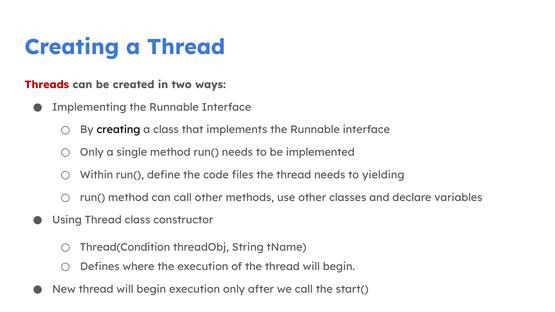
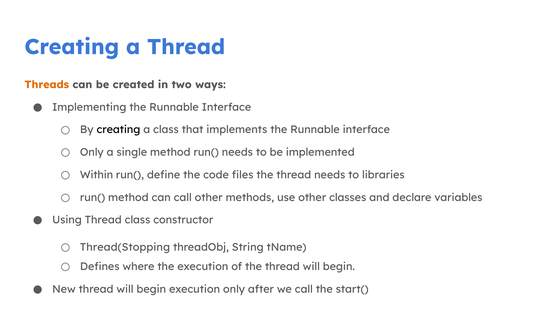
Threads colour: red -> orange
yielding: yielding -> libraries
Thread(Condition: Thread(Condition -> Thread(Stopping
